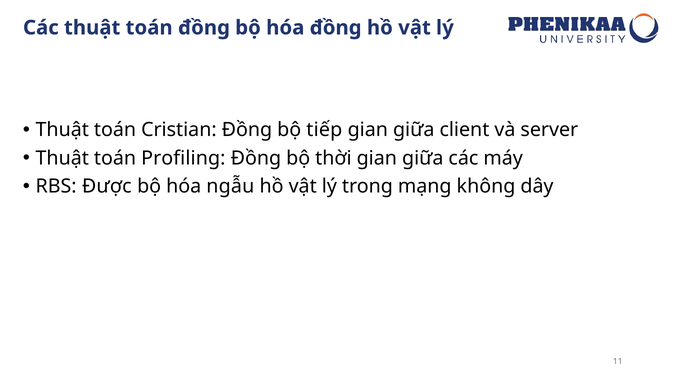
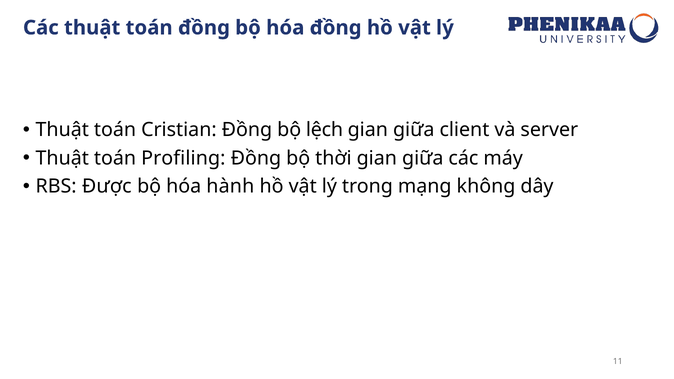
tiếp: tiếp -> lệch
ngẫu: ngẫu -> hành
